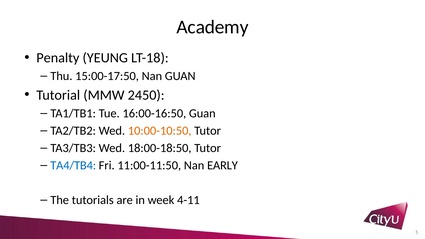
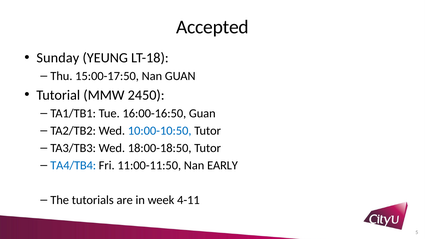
Academy: Academy -> Accepted
Penalty: Penalty -> Sunday
10:00-10:50 colour: orange -> blue
